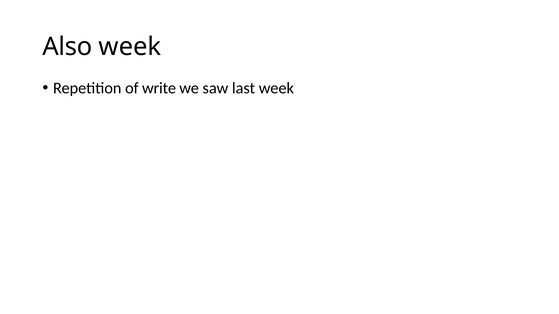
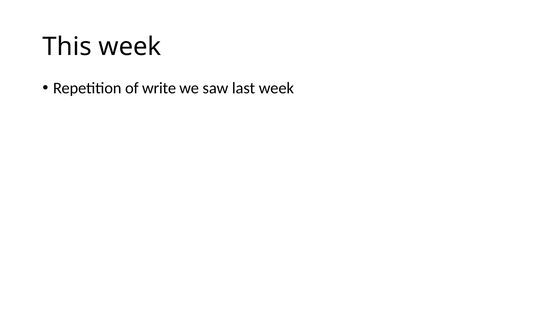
Also: Also -> This
